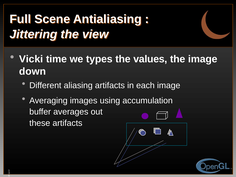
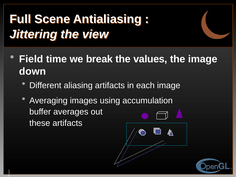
Vicki: Vicki -> Field
types: types -> break
